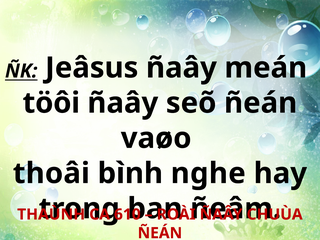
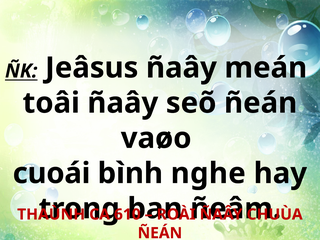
töôi: töôi -> toâi
thoâi: thoâi -> cuoái
